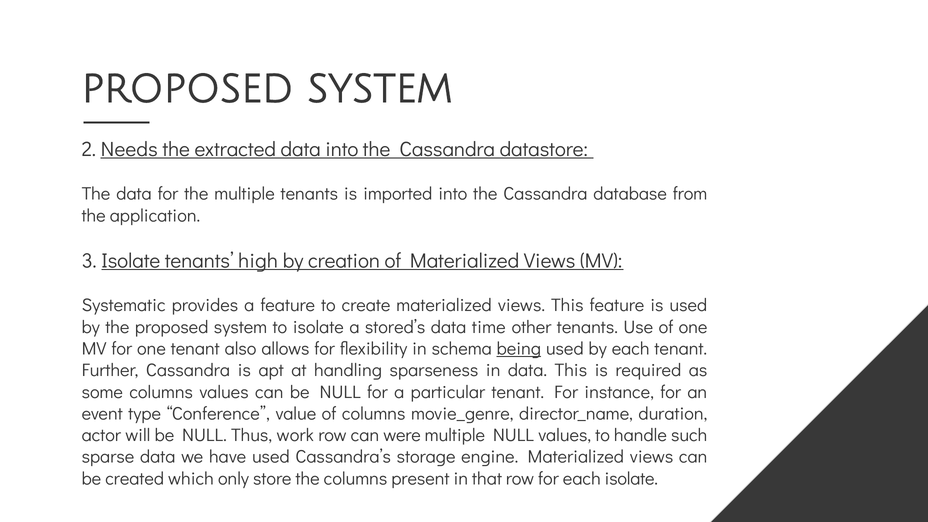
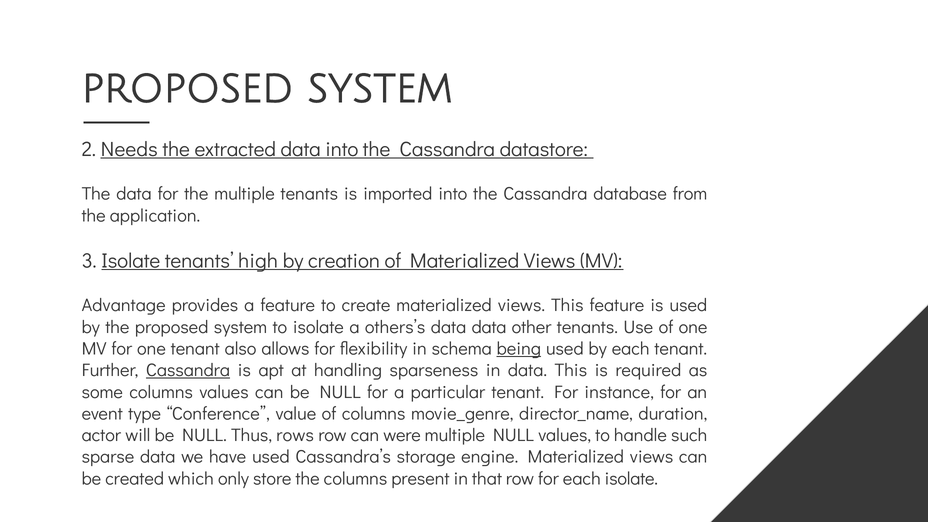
Systematic: Systematic -> Advantage
stored’s: stored’s -> others’s
data time: time -> data
Cassandra at (188, 370) underline: none -> present
work: work -> rows
